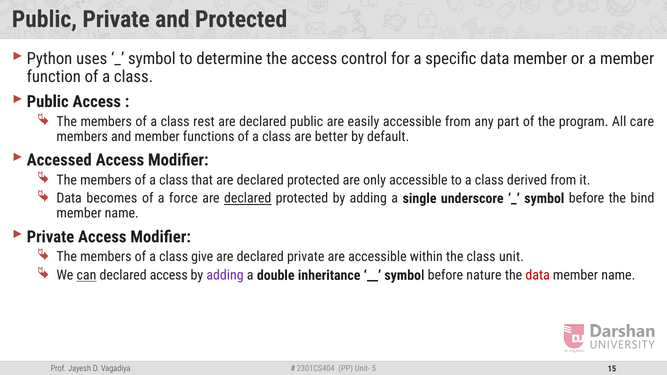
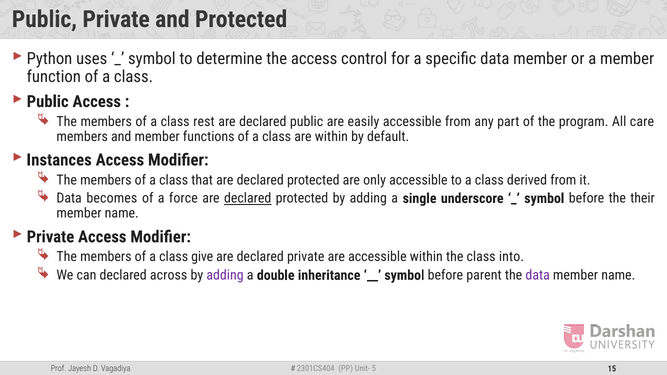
are better: better -> within
Accessed: Accessed -> Instances
bind: bind -> their
unit: unit -> into
can underline: present -> none
declared access: access -> across
nature: nature -> parent
data at (538, 275) colour: red -> purple
